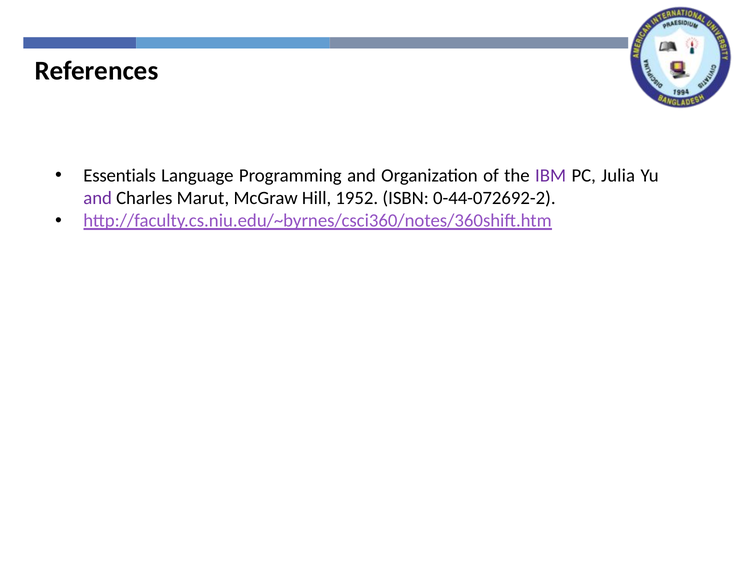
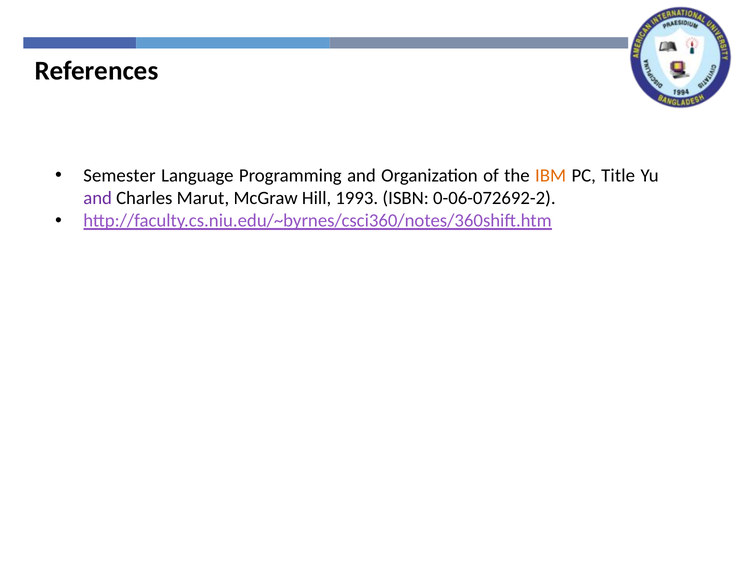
Essentials: Essentials -> Semester
IBM colour: purple -> orange
Julia: Julia -> Title
1952: 1952 -> 1993
0-44-072692-2: 0-44-072692-2 -> 0-06-072692-2
